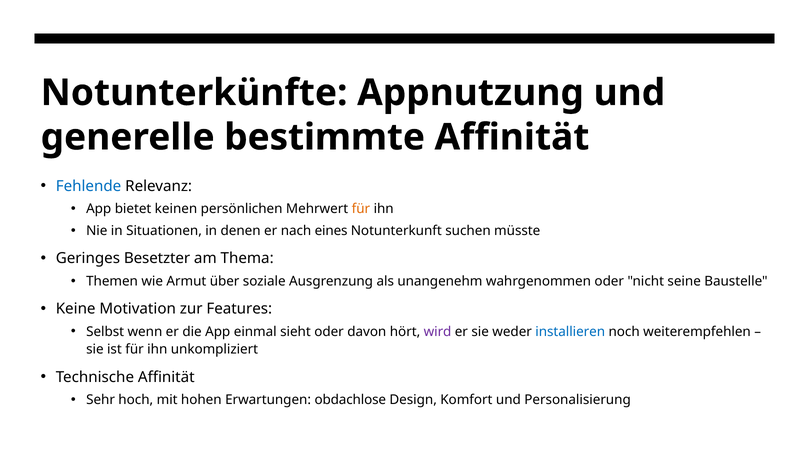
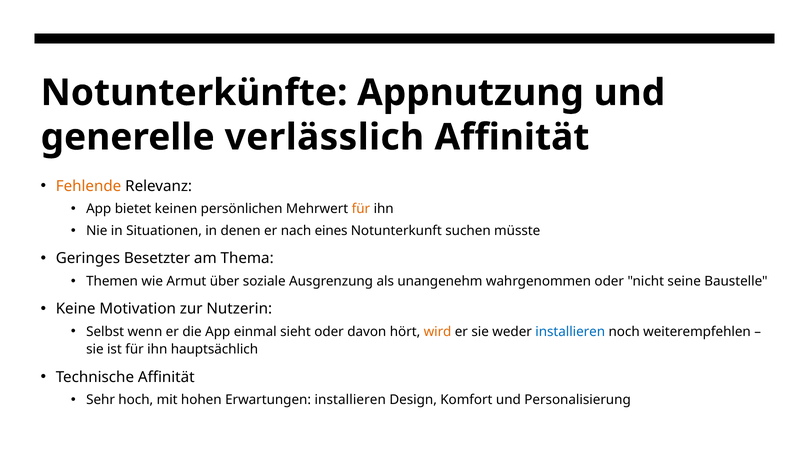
bestimmte: bestimmte -> verlässlich
Fehlende colour: blue -> orange
Features: Features -> Nutzerin
wird colour: purple -> orange
unkompliziert: unkompliziert -> hauptsächlich
Erwartungen obdachlose: obdachlose -> installieren
